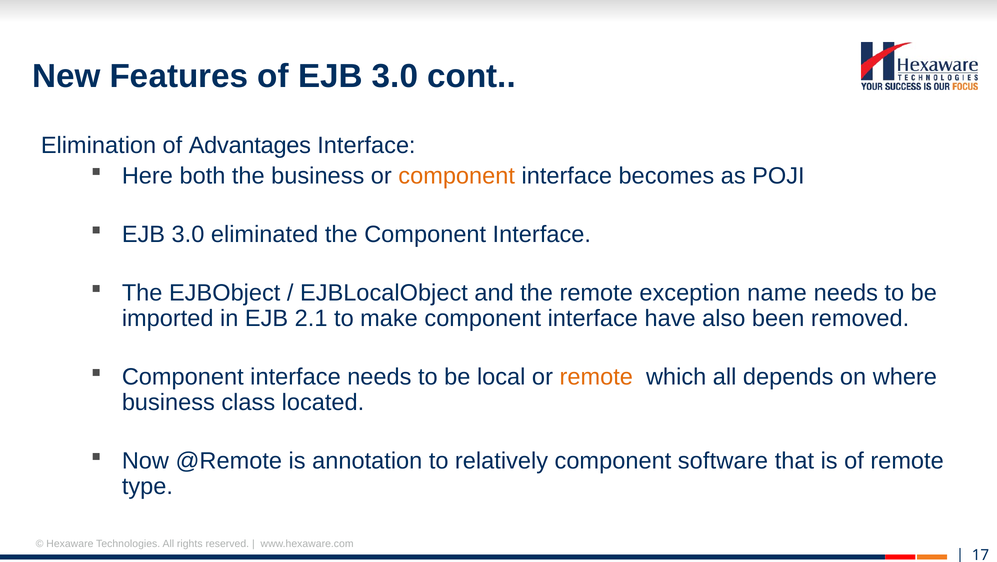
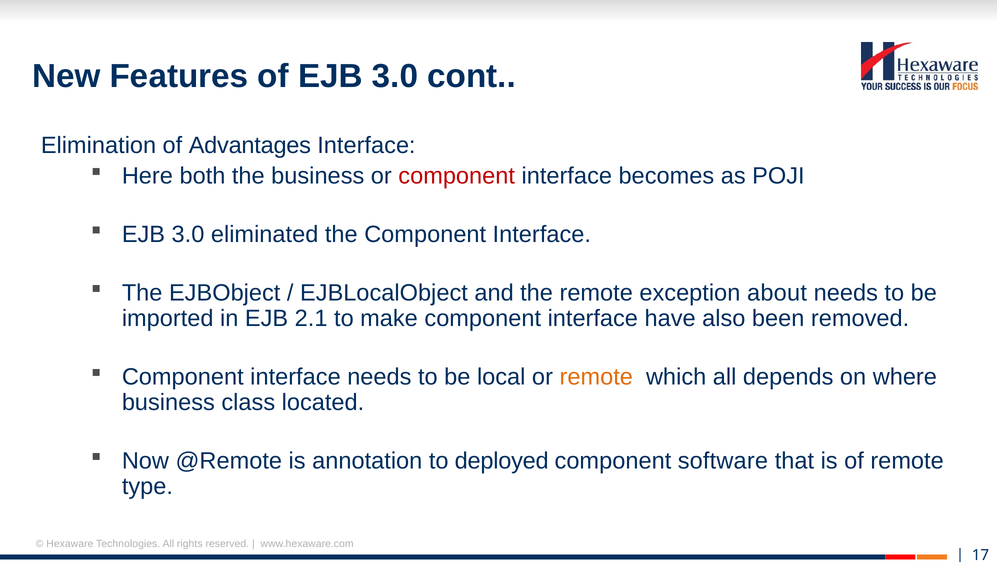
component at (457, 176) colour: orange -> red
name: name -> about
relatively: relatively -> deployed
